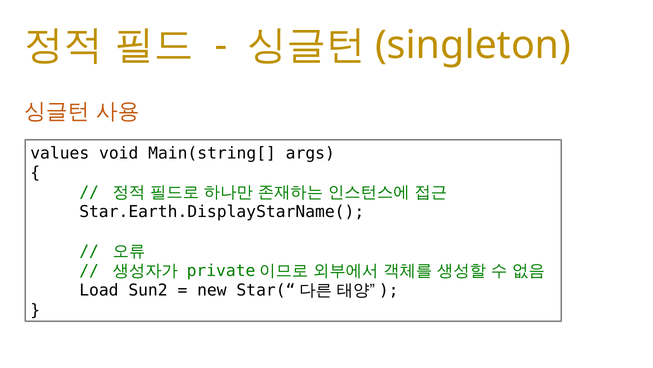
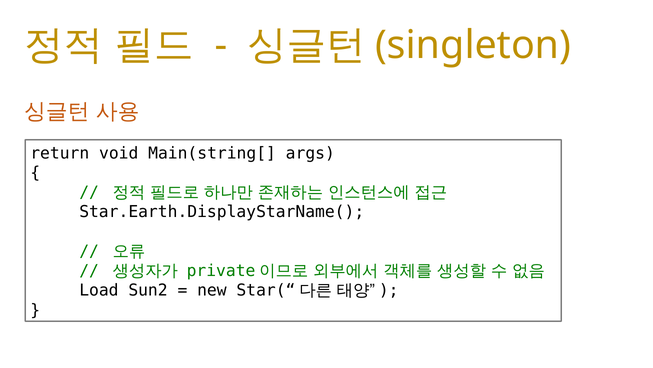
values: values -> return
